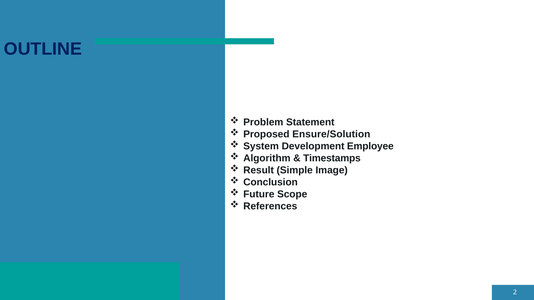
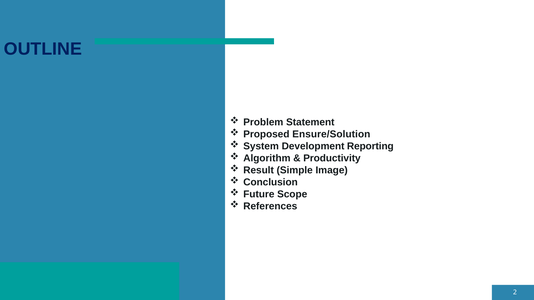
Employee: Employee -> Reporting
Timestamps: Timestamps -> Productivity
